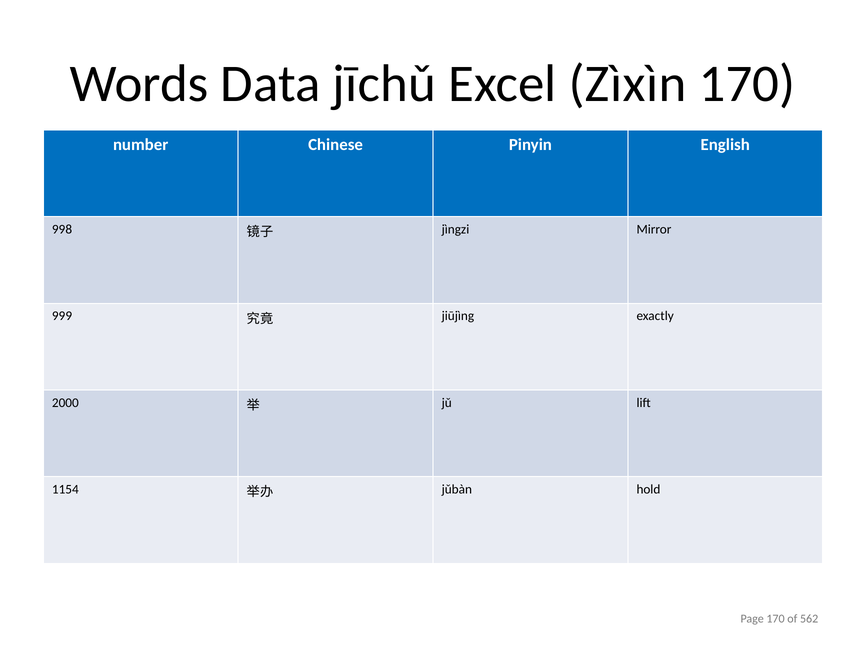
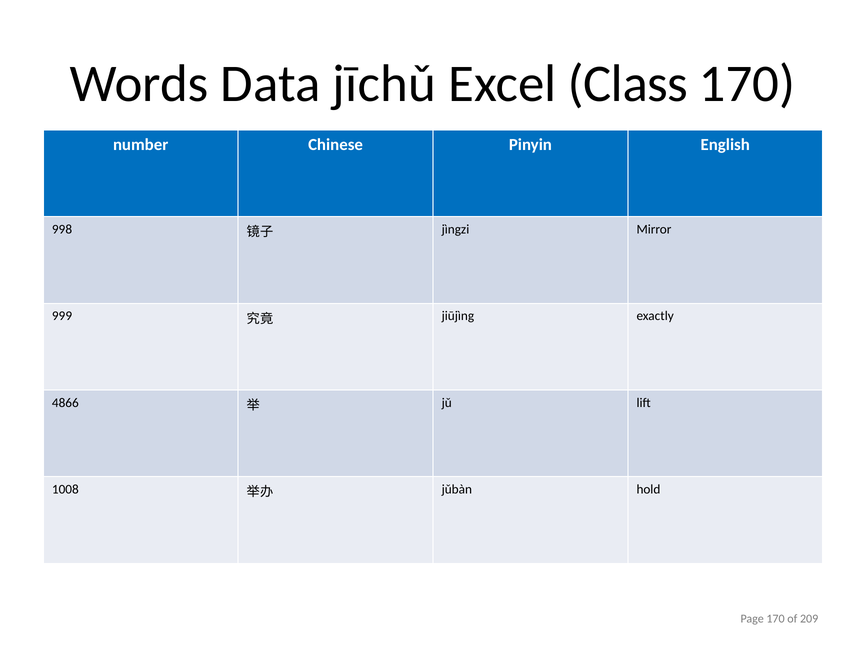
Zìxìn: Zìxìn -> Class
2000: 2000 -> 4866
1154: 1154 -> 1008
562: 562 -> 209
